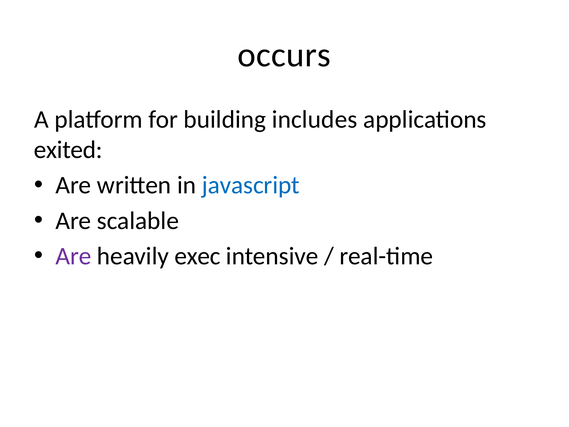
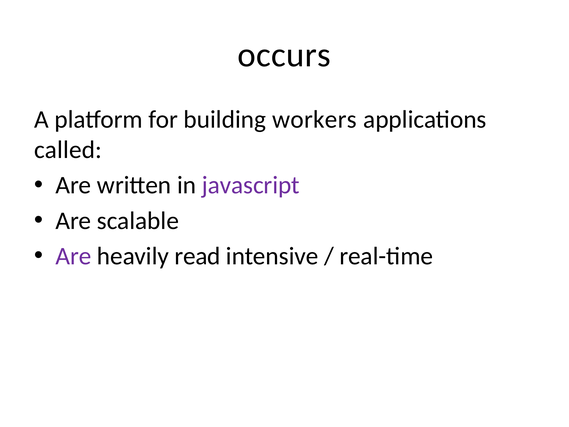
includes: includes -> workers
exited: exited -> called
javascript colour: blue -> purple
exec: exec -> read
